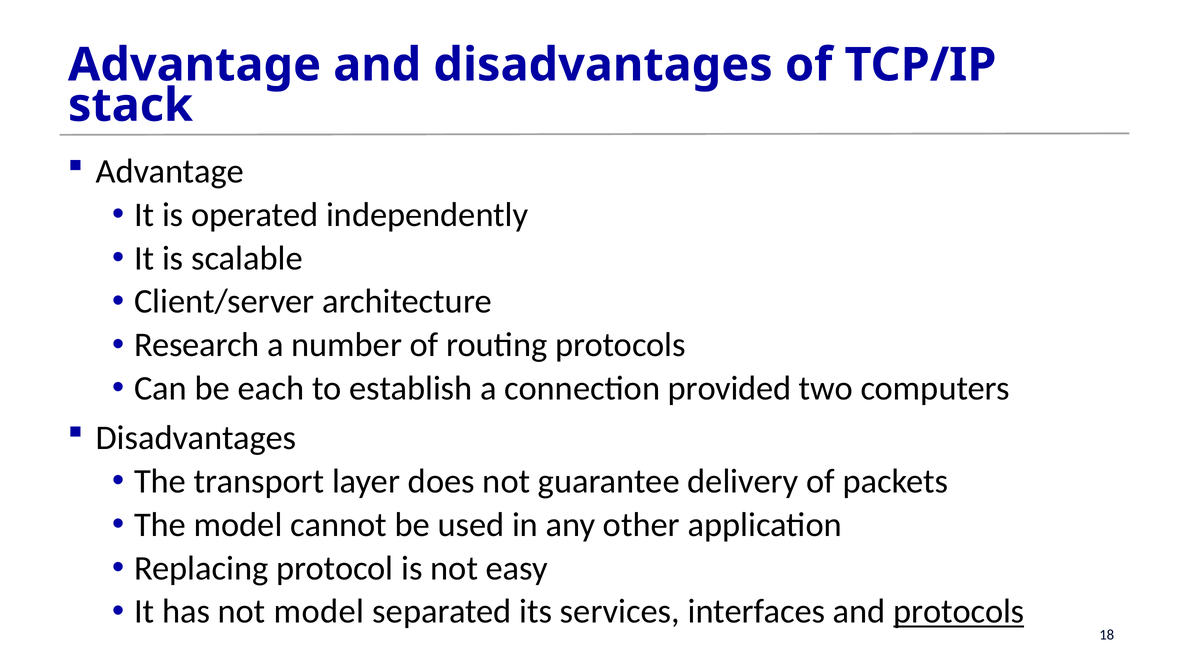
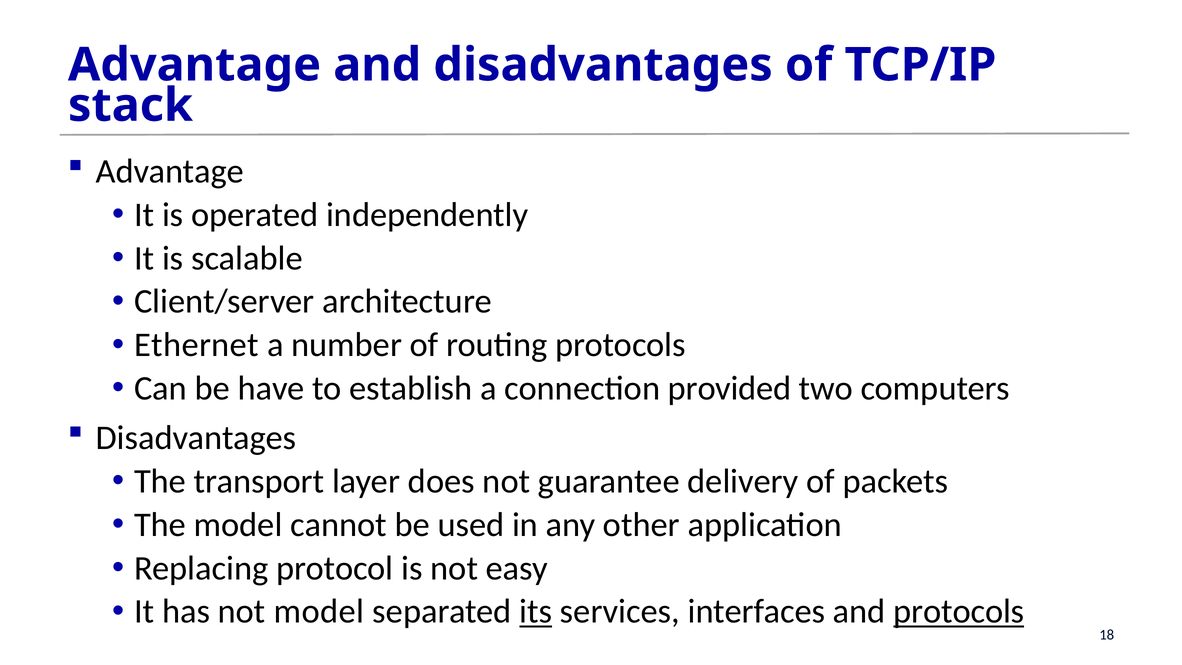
Research: Research -> Ethernet
each: each -> have
its underline: none -> present
